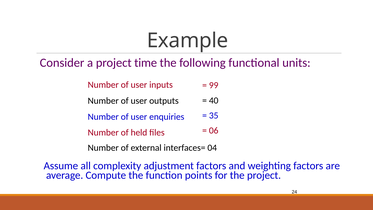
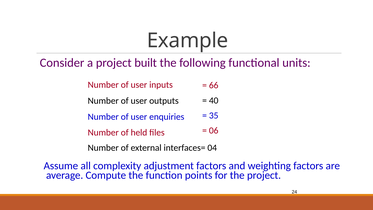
time: time -> built
99: 99 -> 66
